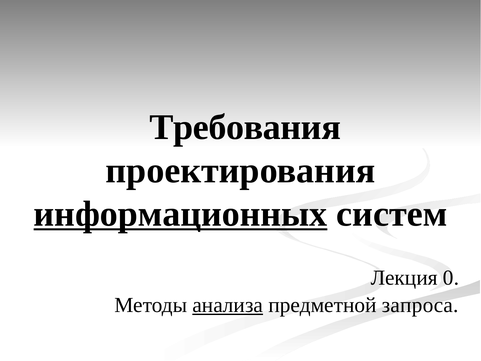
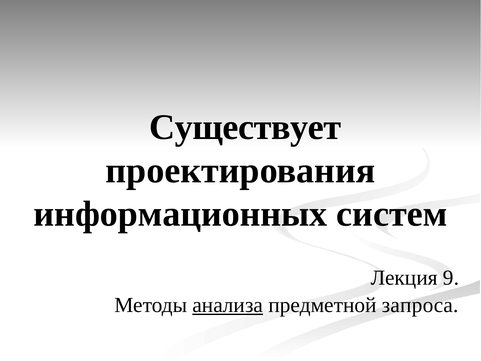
Требования: Требования -> Существует
информационных underline: present -> none
0: 0 -> 9
